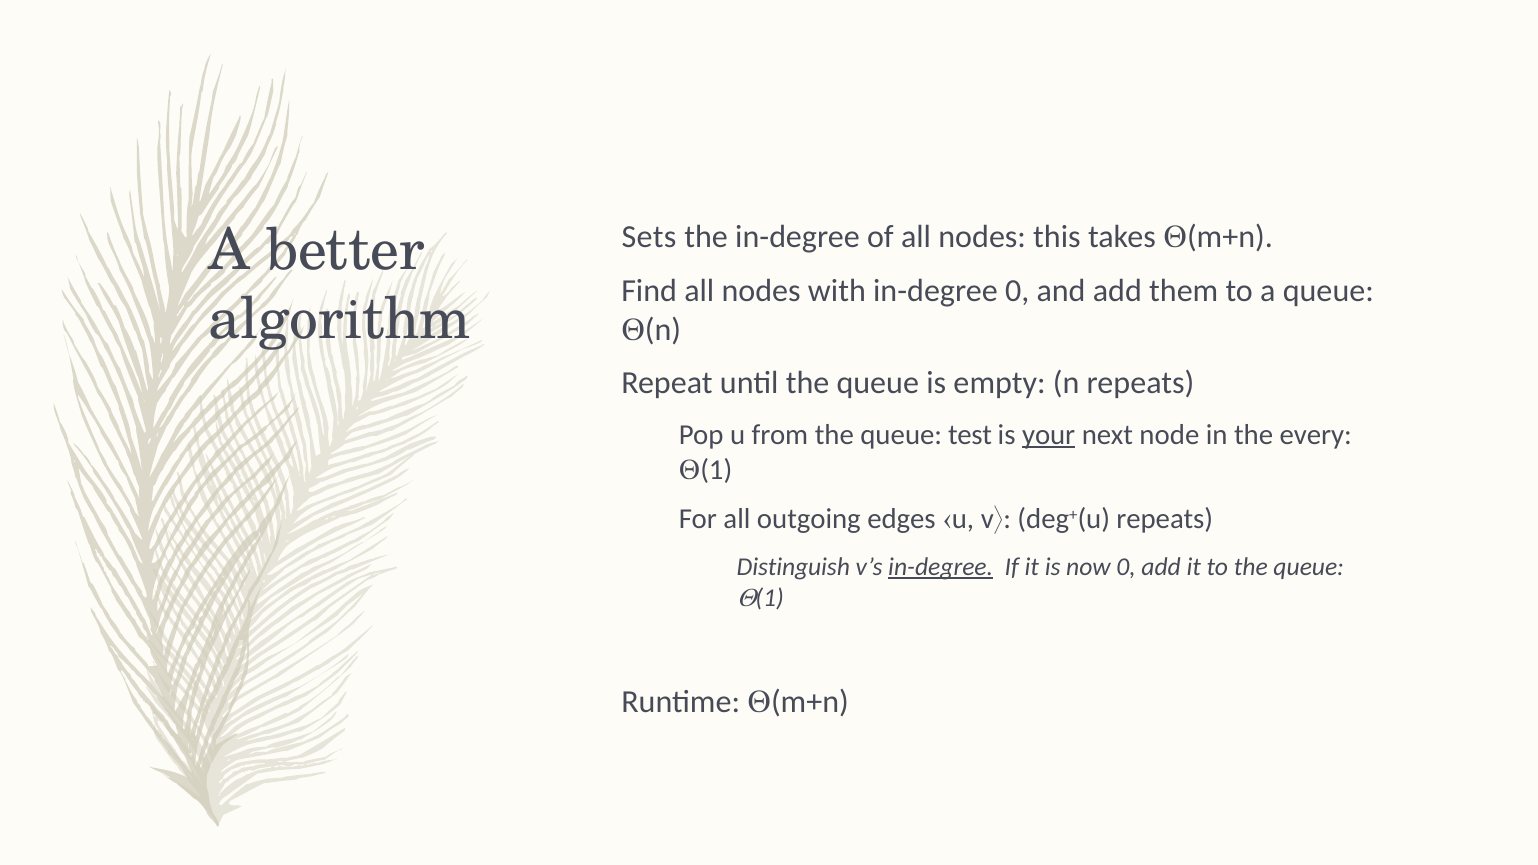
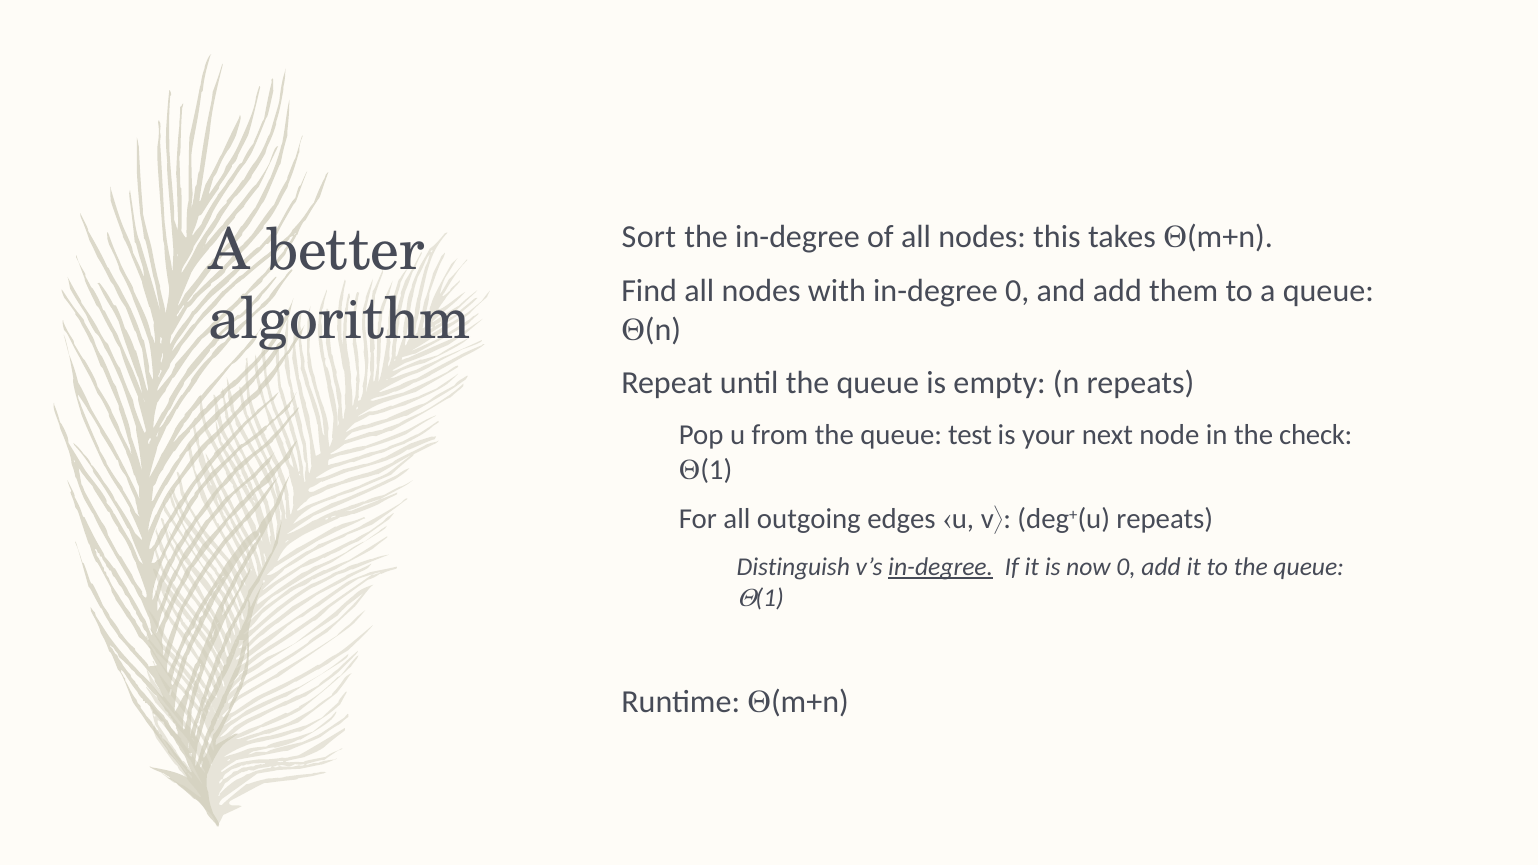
Sets: Sets -> Sort
your underline: present -> none
every: every -> check
